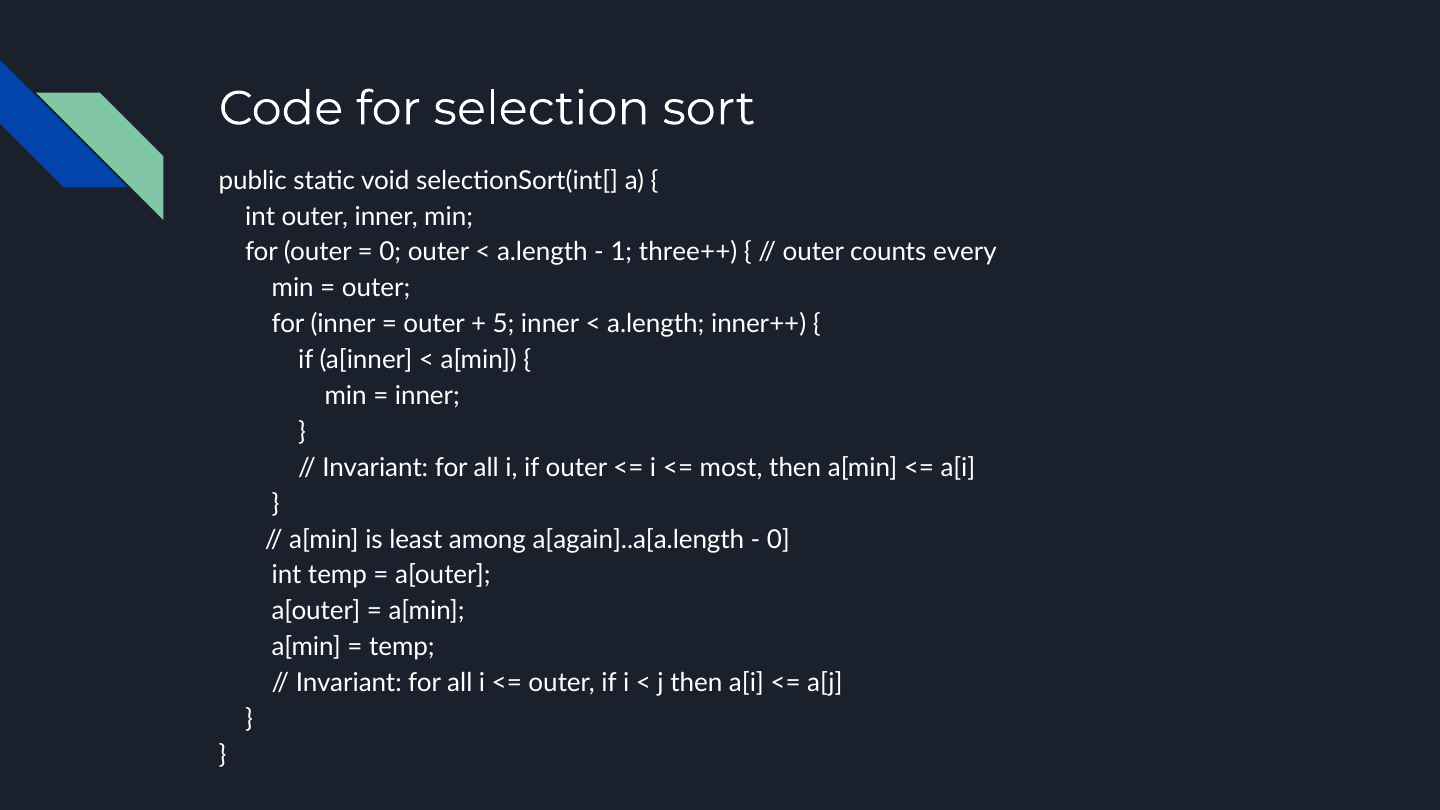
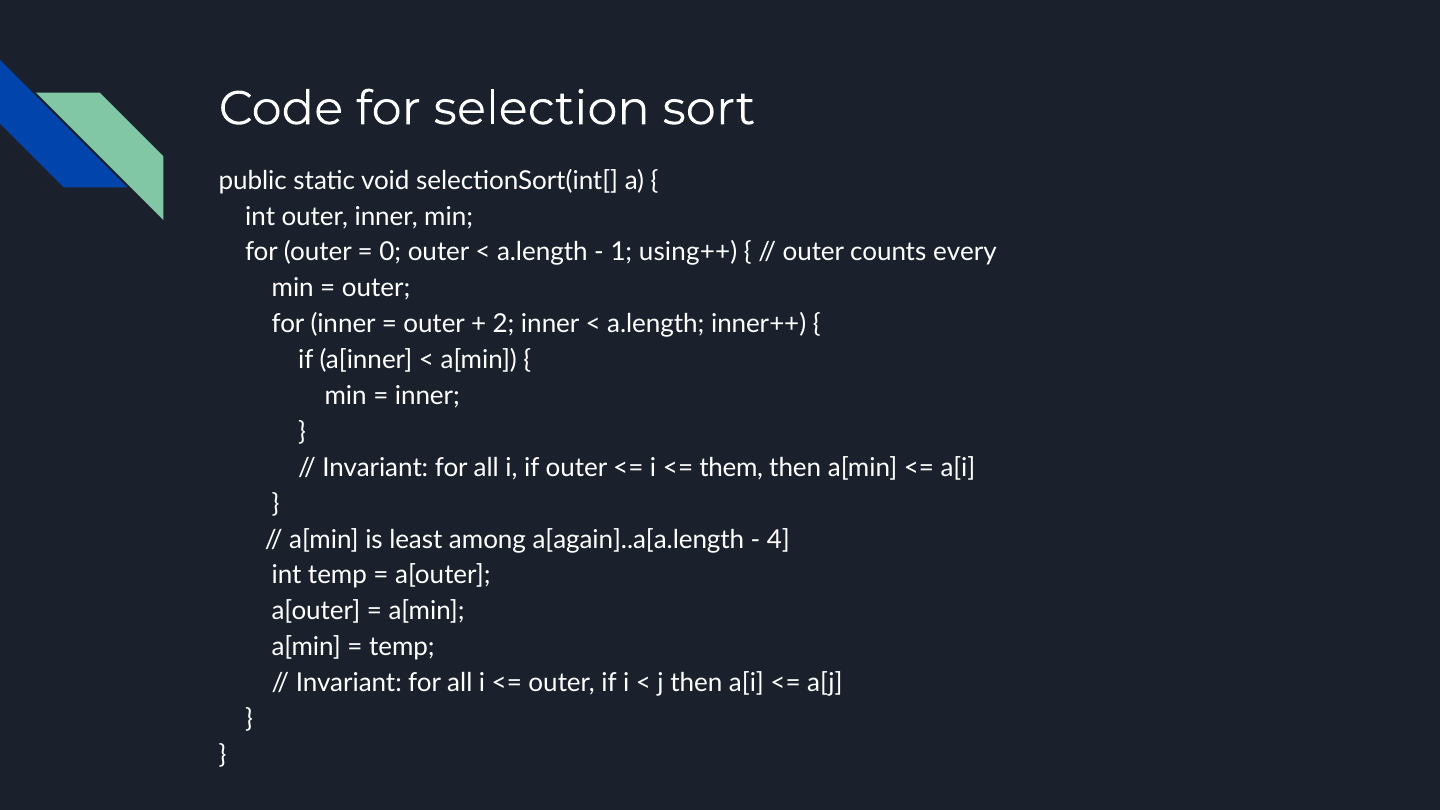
three++: three++ -> using++
5: 5 -> 2
most: most -> them
0 at (778, 539): 0 -> 4
